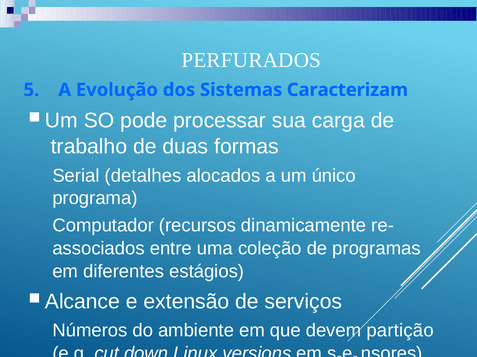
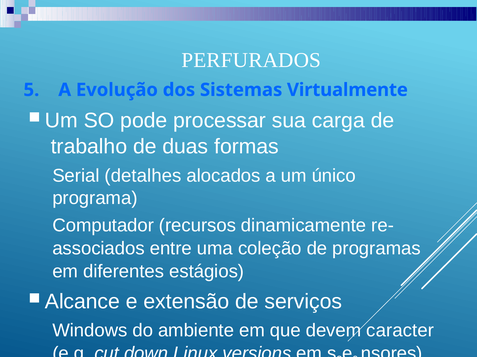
Caracterizam: Caracterizam -> Virtualmente
Números: Números -> Windows
partição: partição -> caracter
